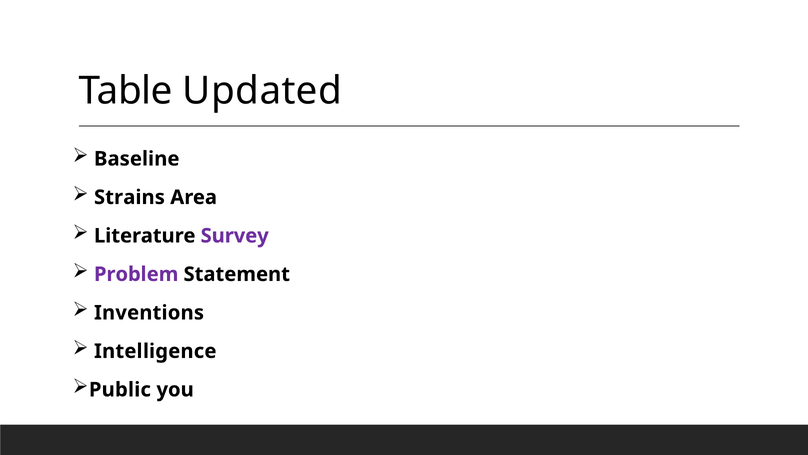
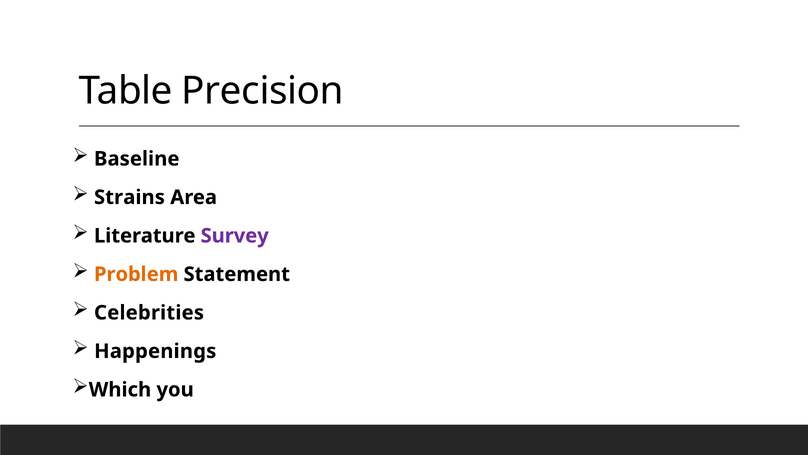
Updated: Updated -> Precision
Problem colour: purple -> orange
Inventions: Inventions -> Celebrities
Intelligence: Intelligence -> Happenings
Public: Public -> Which
